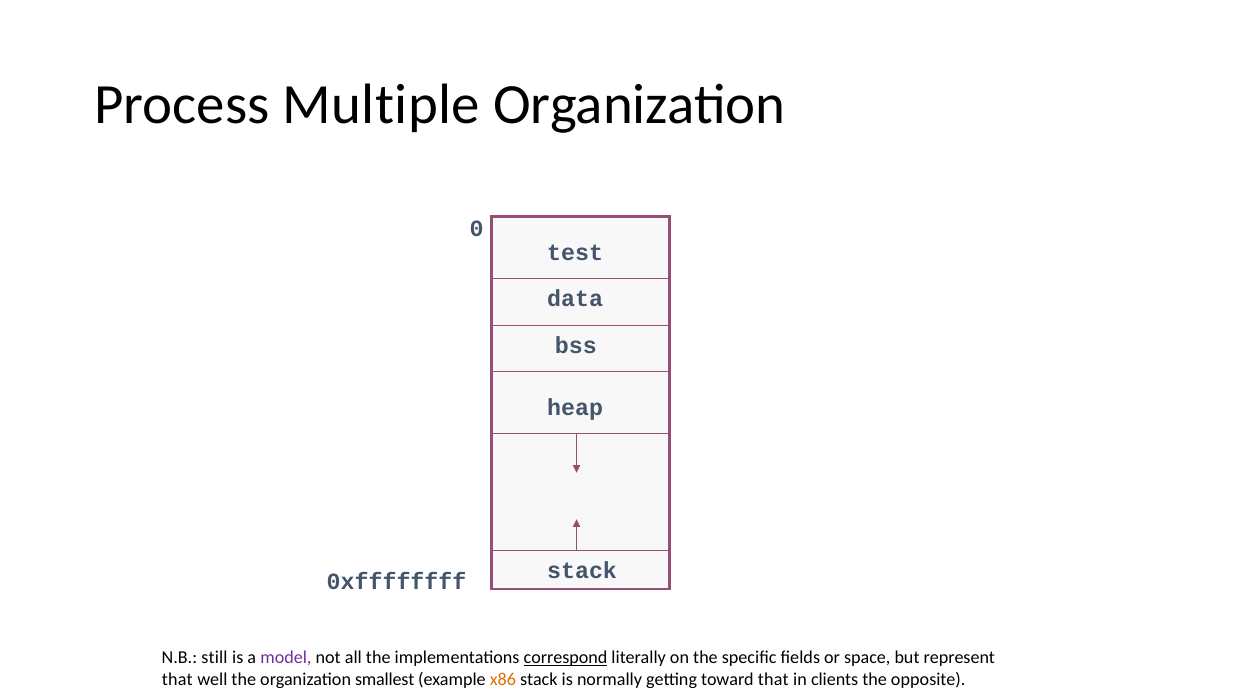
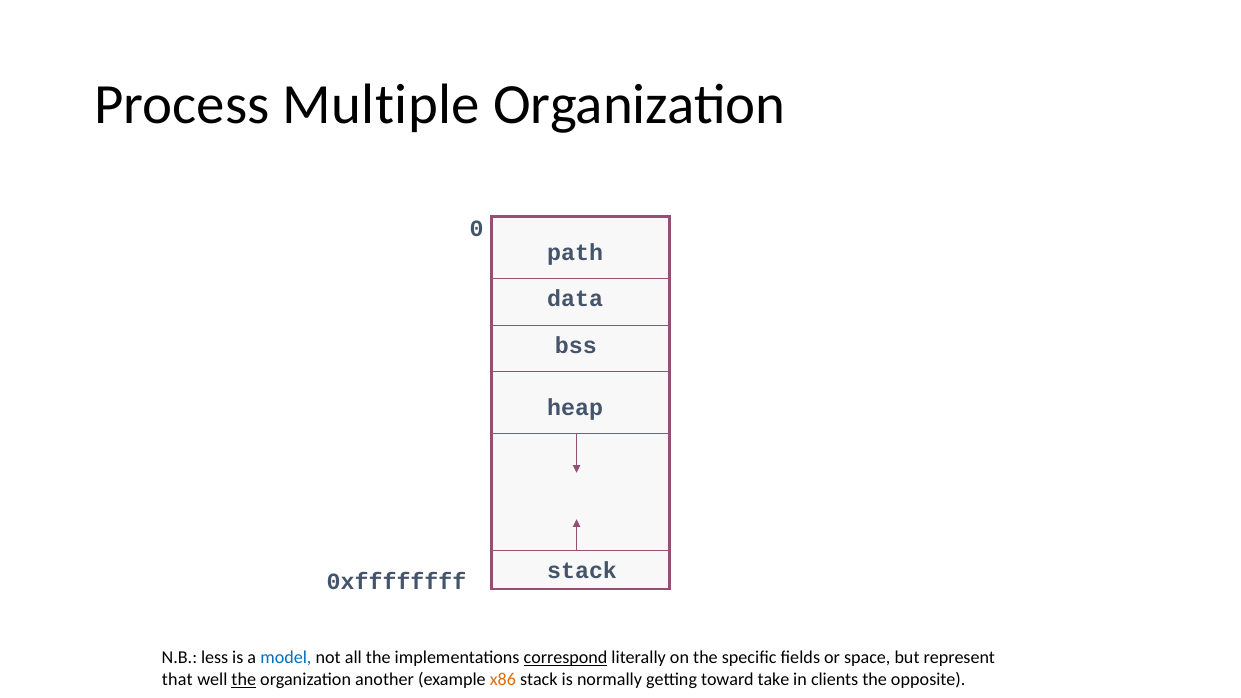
test: test -> path
still: still -> less
model colour: purple -> blue
the at (244, 679) underline: none -> present
smallest: smallest -> another
toward that: that -> take
